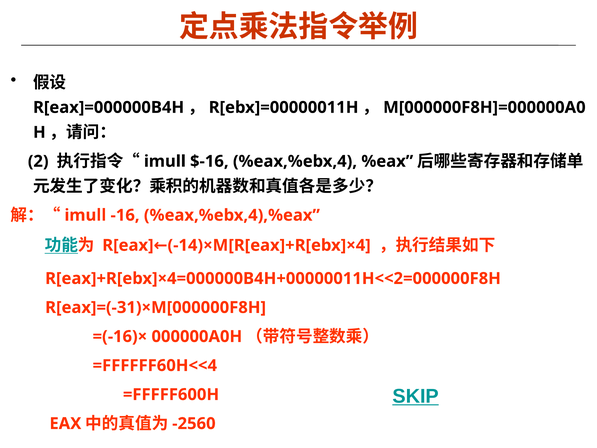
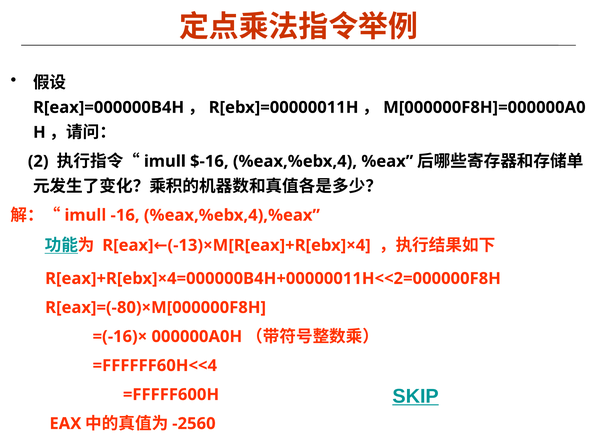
-14: -14 -> -13
R[eax]=(-31)×M[000000F8H: R[eax]=(-31)×M[000000F8H -> R[eax]=(-80)×M[000000F8H
